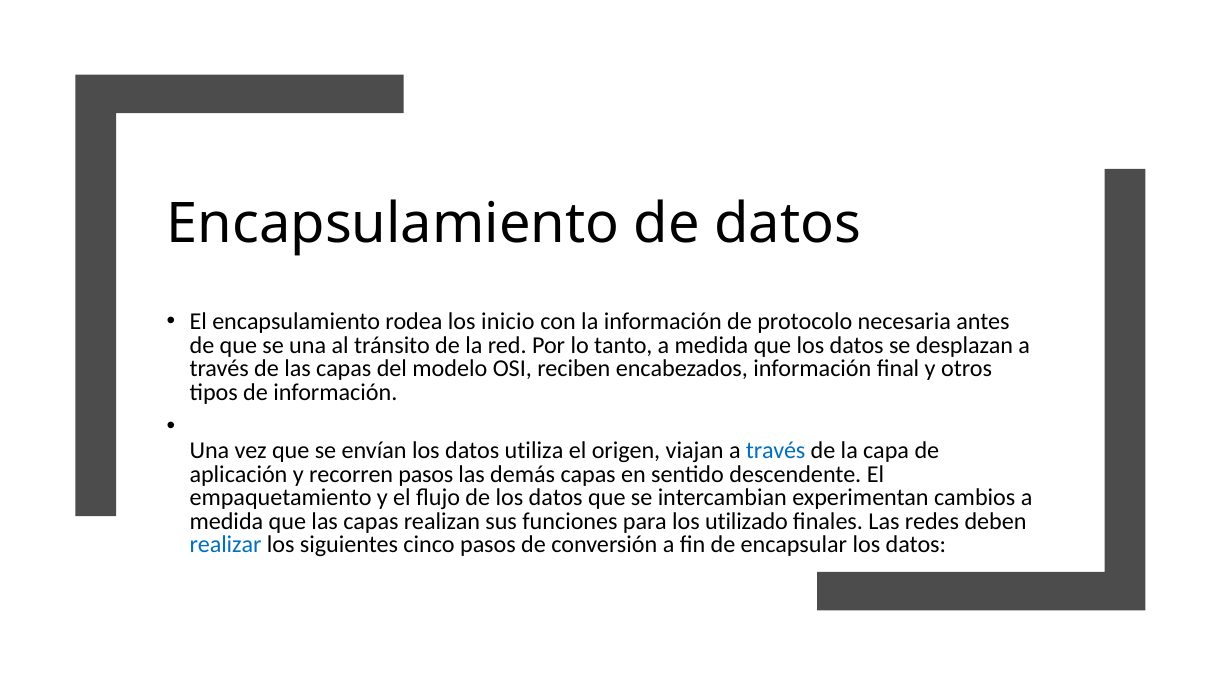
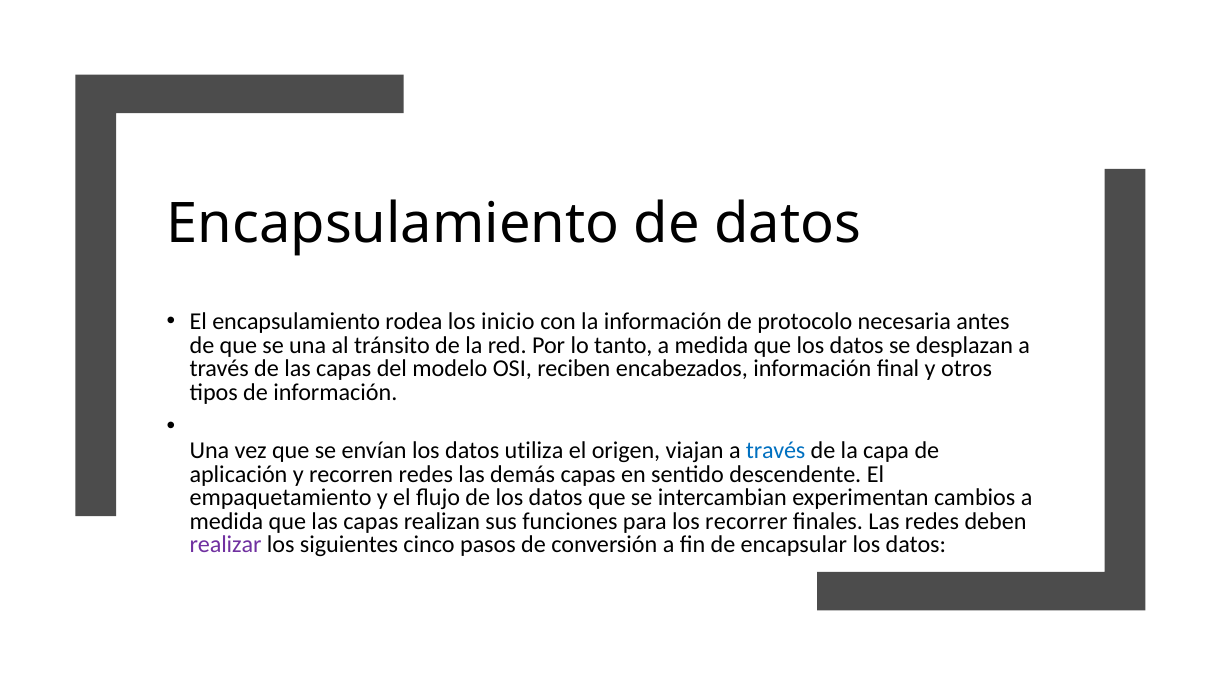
pasos at (426, 474): pasos -> redes
utilizado: utilizado -> recorrer
realizar colour: blue -> purple
